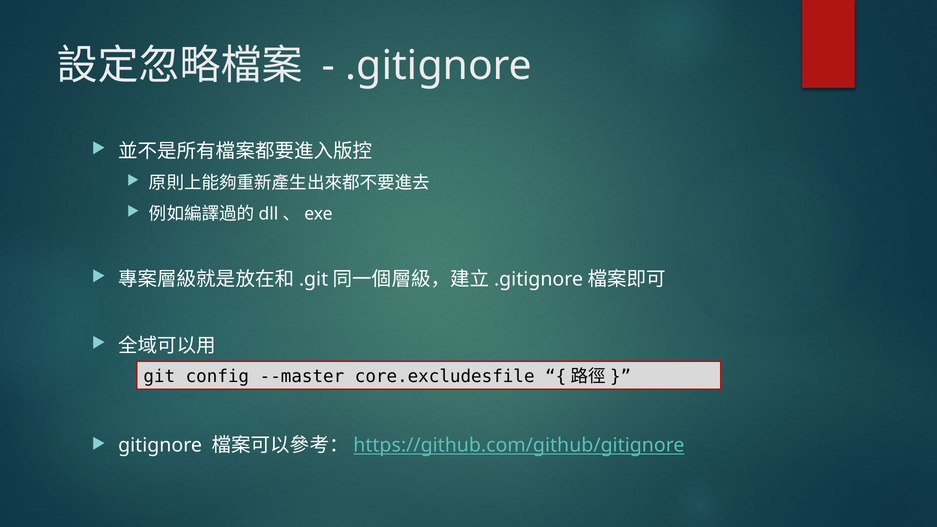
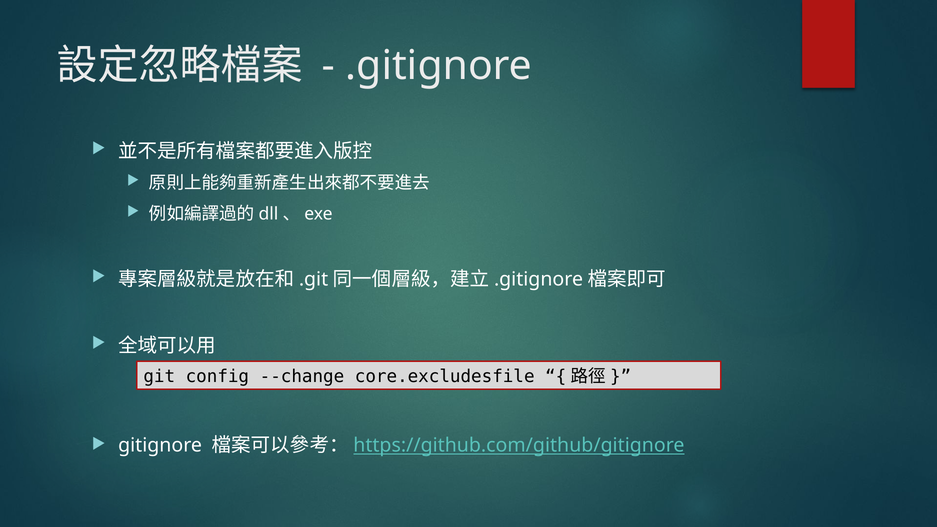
--master: --master -> --change
